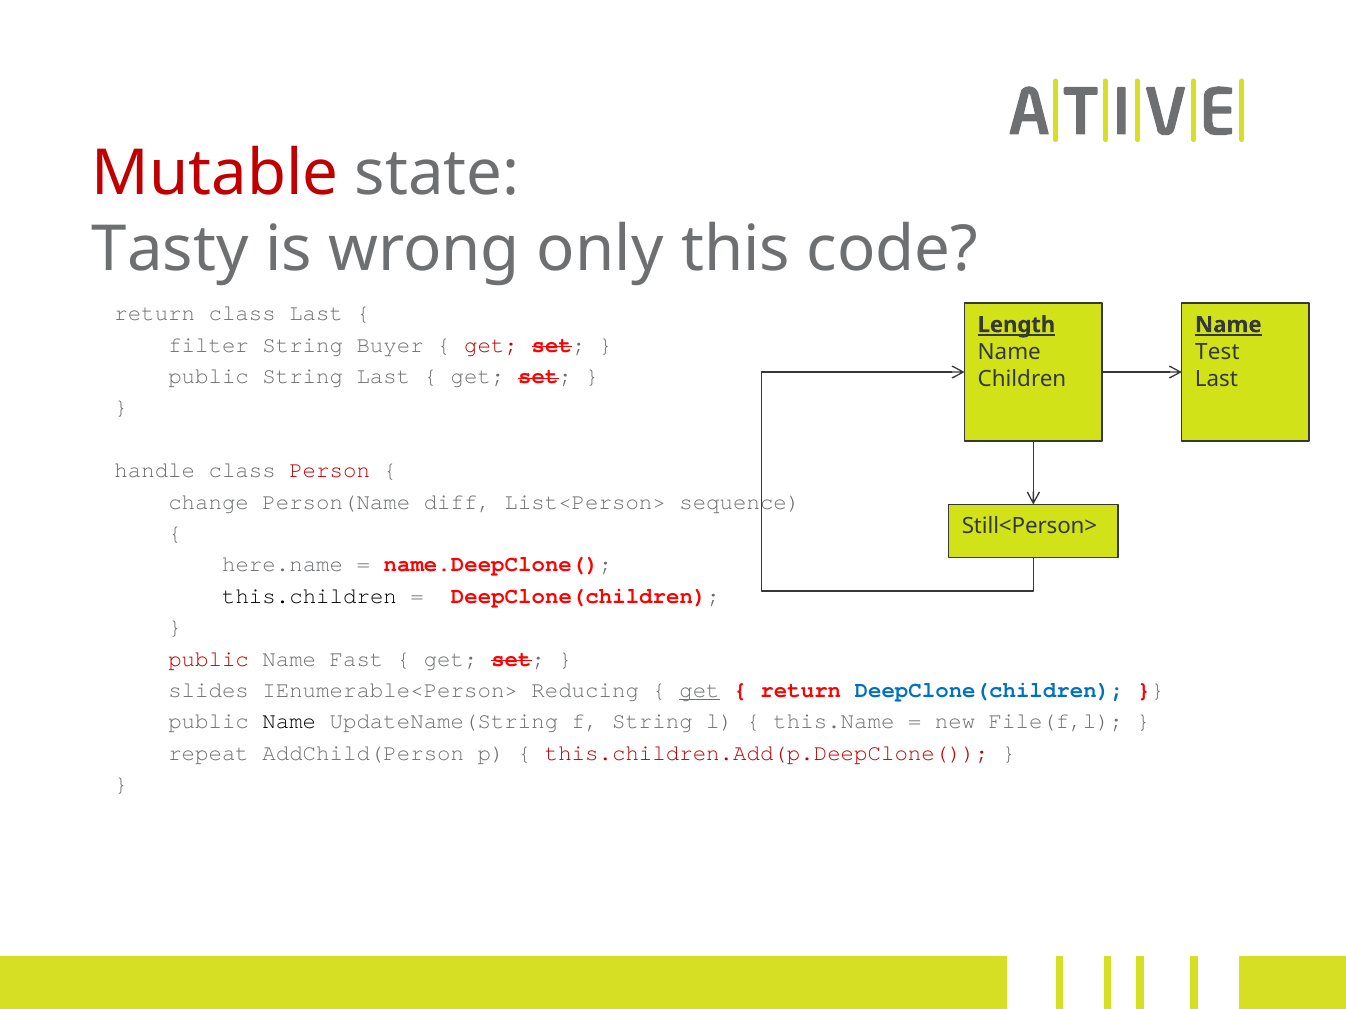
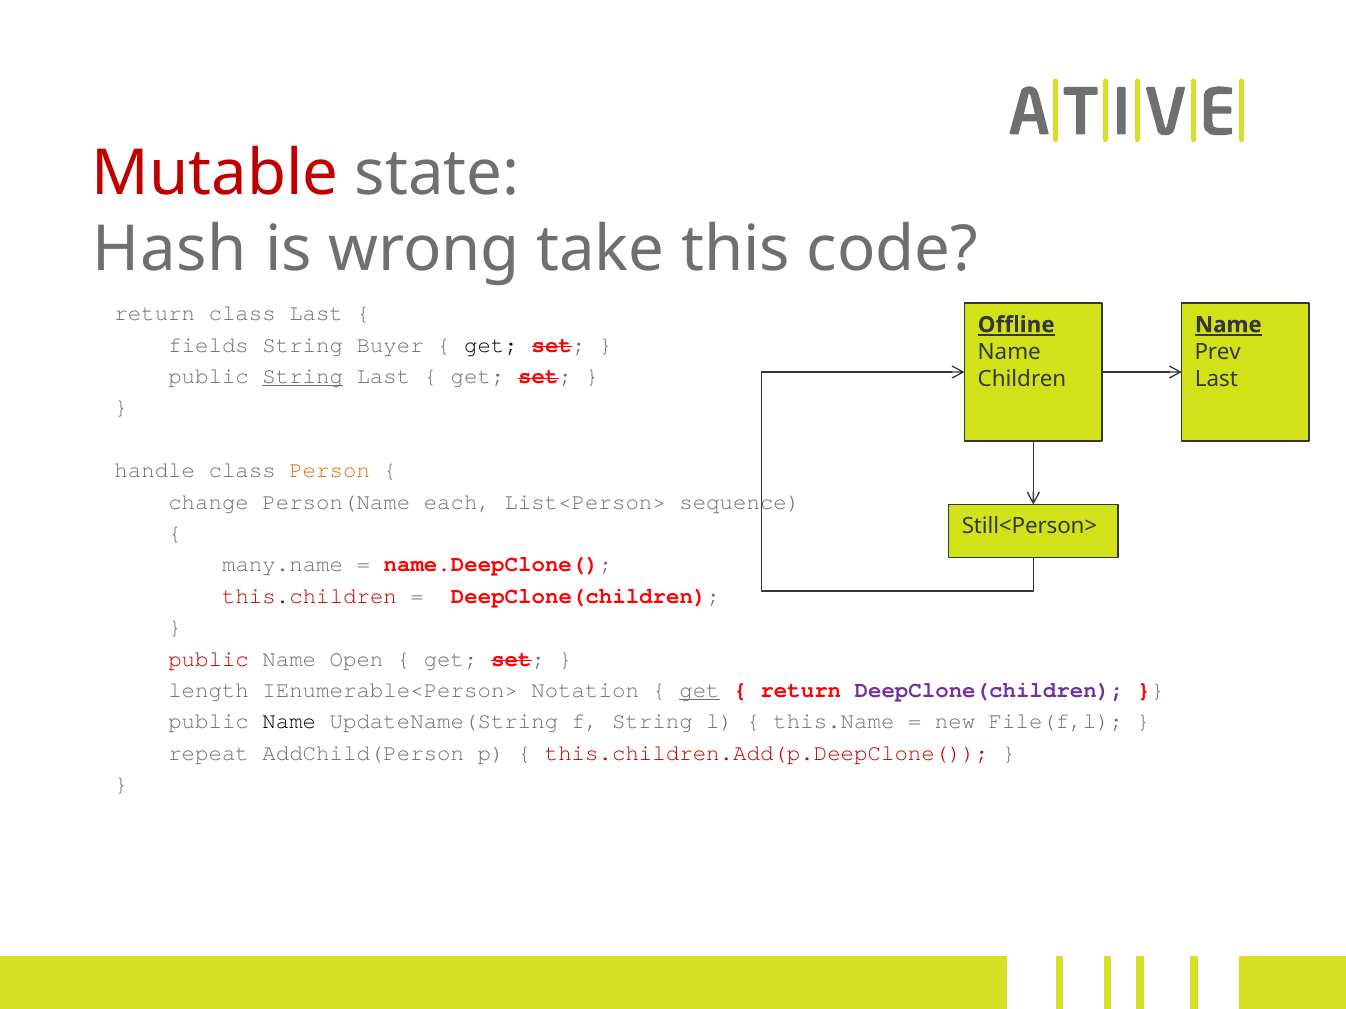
Tasty: Tasty -> Hash
only: only -> take
Length: Length -> Offline
filter: filter -> fields
get at (491, 345) colour: red -> black
Test: Test -> Prev
String at (303, 376) underline: none -> present
Person colour: red -> orange
diff: diff -> each
here.name: here.name -> many.name
this.children colour: black -> red
Fast: Fast -> Open
slides: slides -> length
Reducing: Reducing -> Notation
DeepClone(children at (989, 690) colour: blue -> purple
